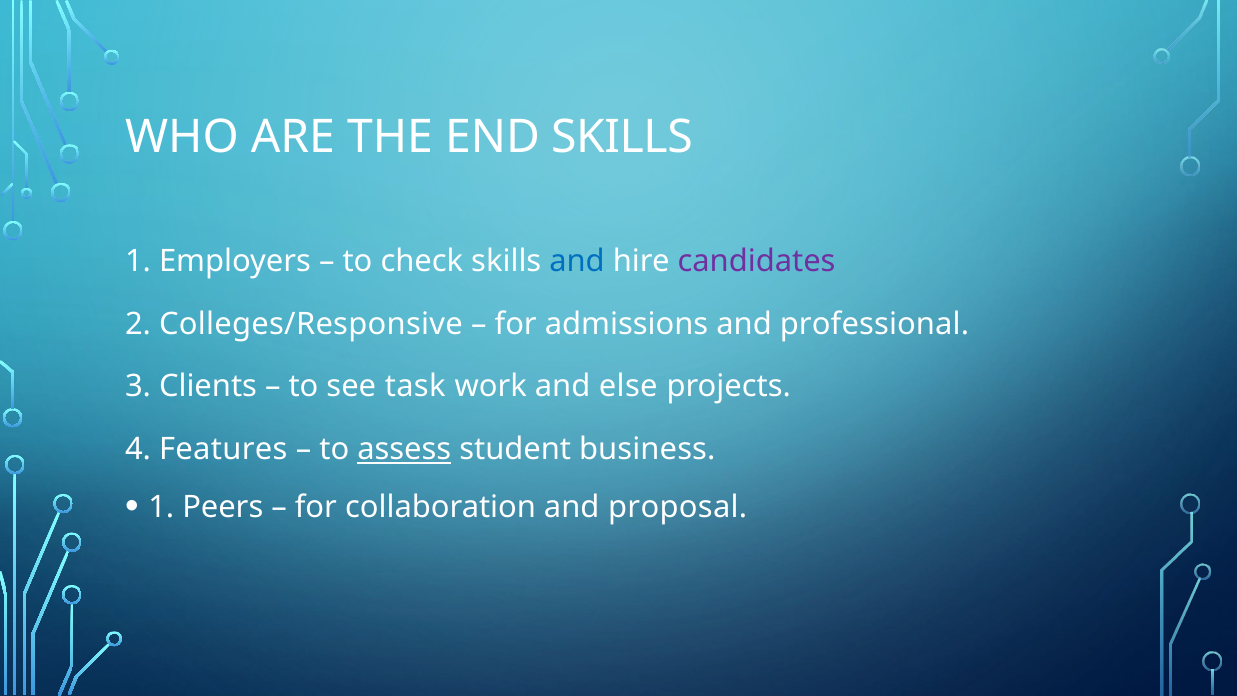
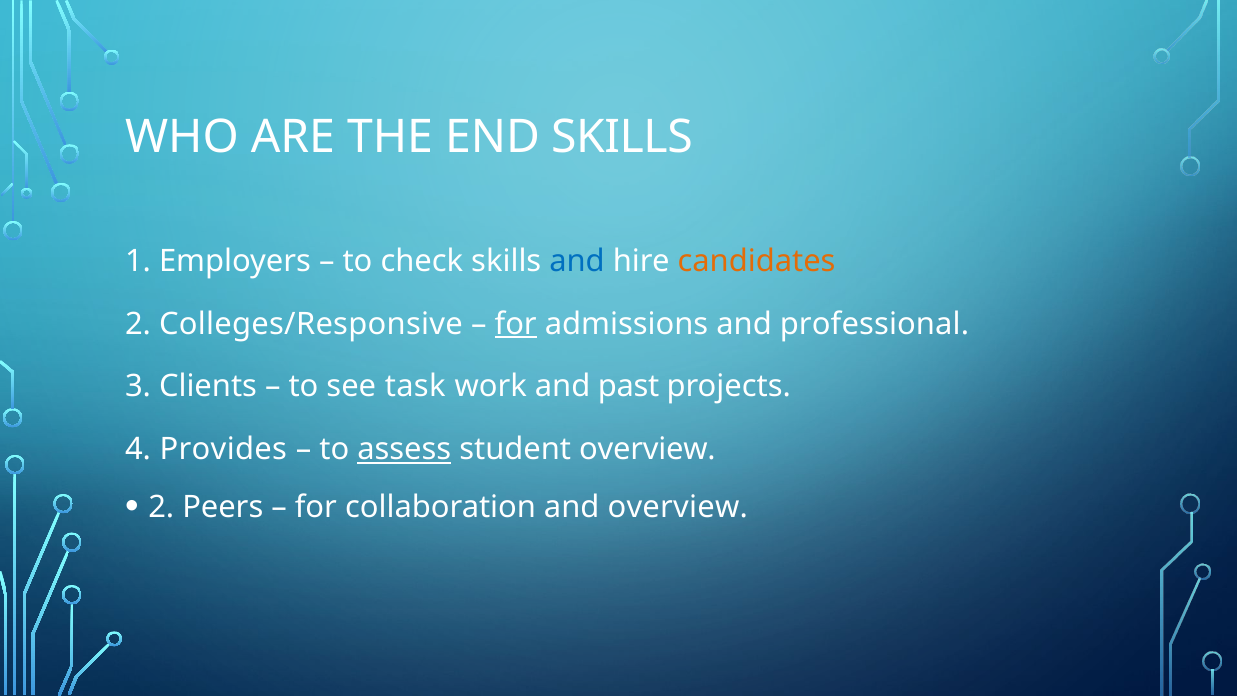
candidates colour: purple -> orange
for at (516, 324) underline: none -> present
else: else -> past
Features: Features -> Provides
student business: business -> overview
1 at (161, 507): 1 -> 2
and proposal: proposal -> overview
